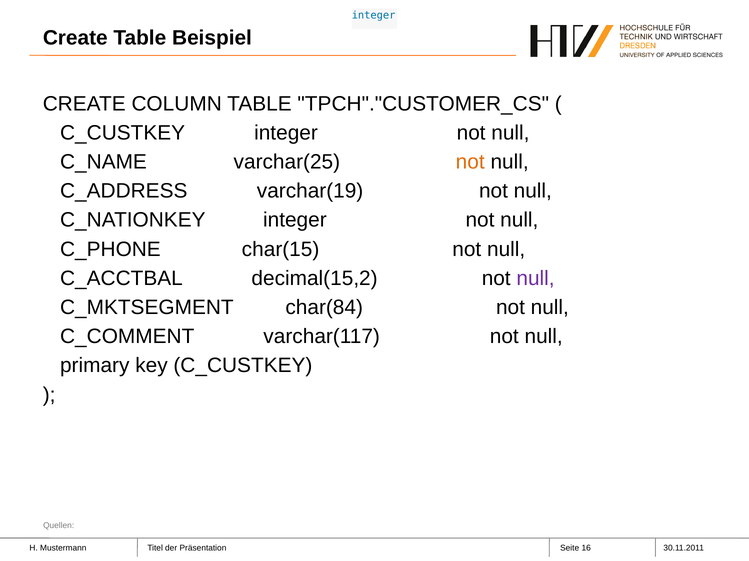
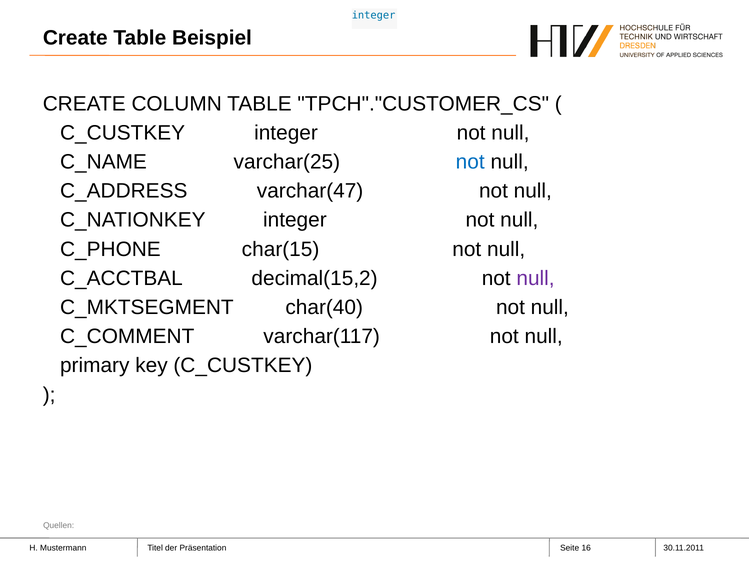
not at (470, 162) colour: orange -> blue
varchar(19: varchar(19 -> varchar(47
char(84: char(84 -> char(40
